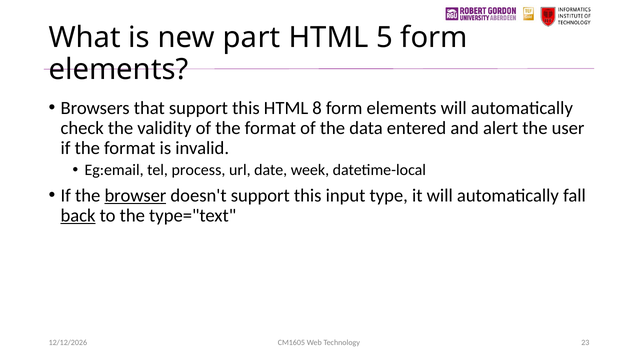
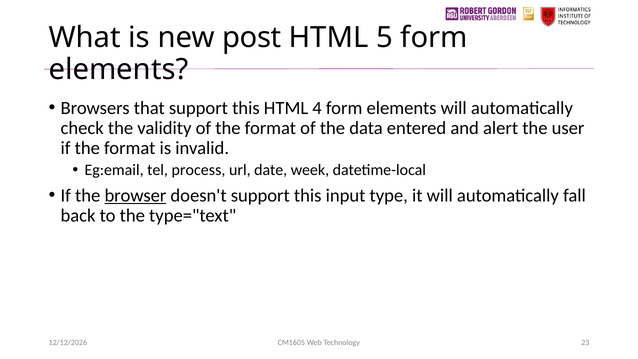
part: part -> post
8: 8 -> 4
back underline: present -> none
